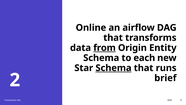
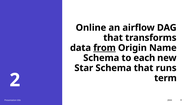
Entity: Entity -> Name
Schema at (113, 68) underline: present -> none
brief: brief -> term
